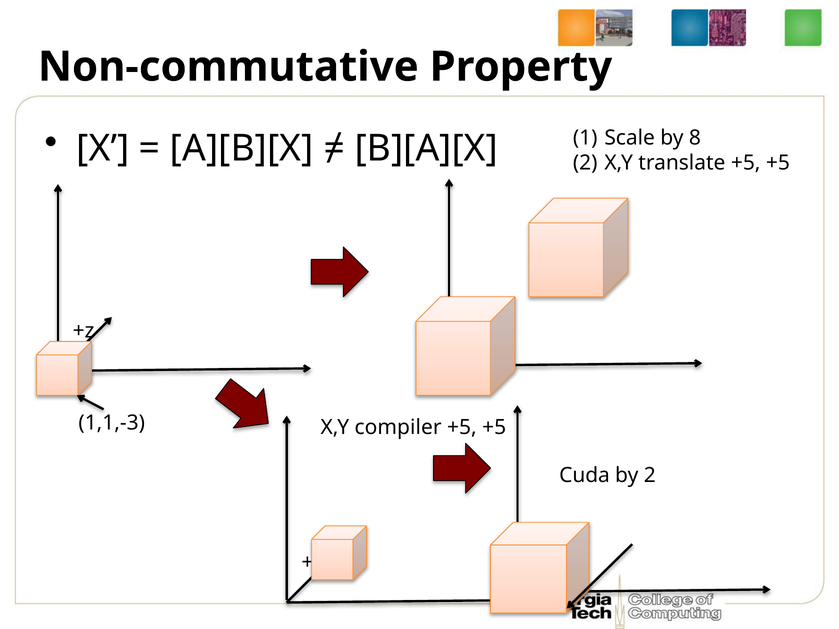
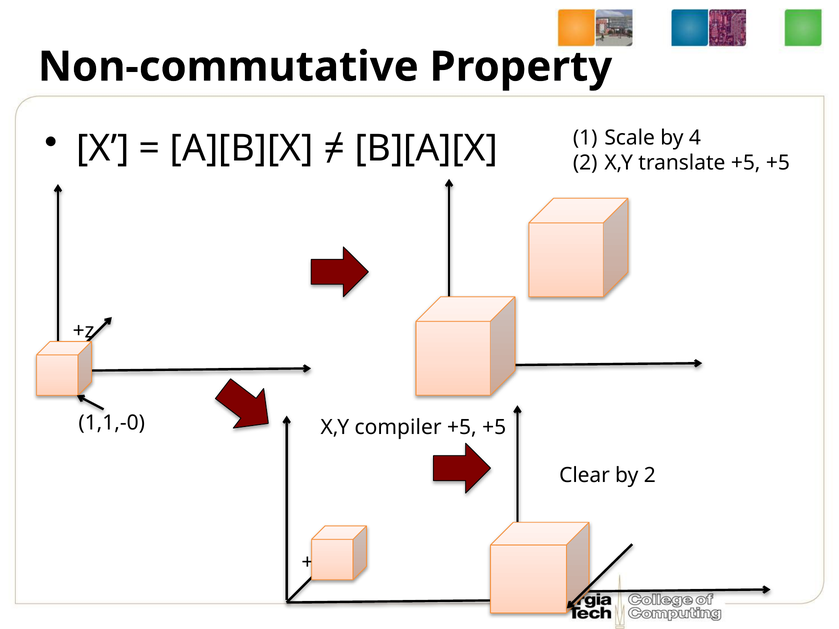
8: 8 -> 4
1,1,-3: 1,1,-3 -> 1,1,-0
Cuda: Cuda -> Clear
